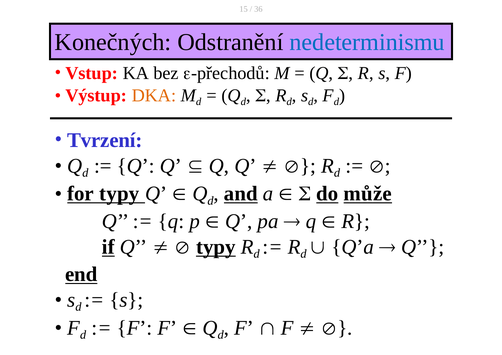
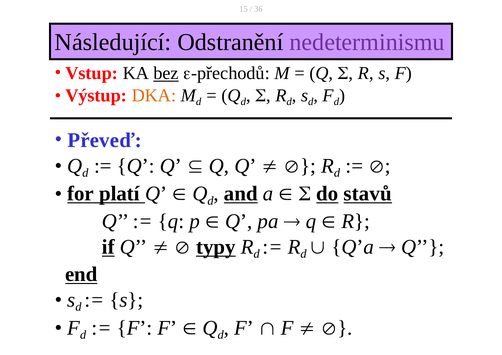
Konečných: Konečných -> Následující
nedeterminismu colour: blue -> purple
bez underline: none -> present
Tvrzení: Tvrzení -> Převeď
for typy: typy -> platí
může: může -> stavů
